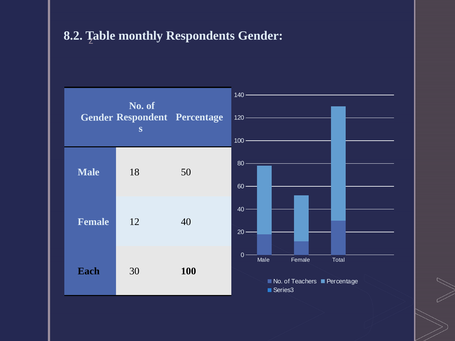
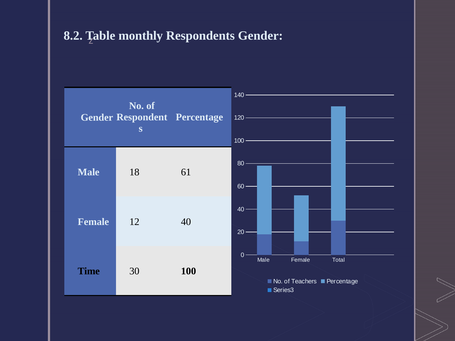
50: 50 -> 61
Each: Each -> Time
